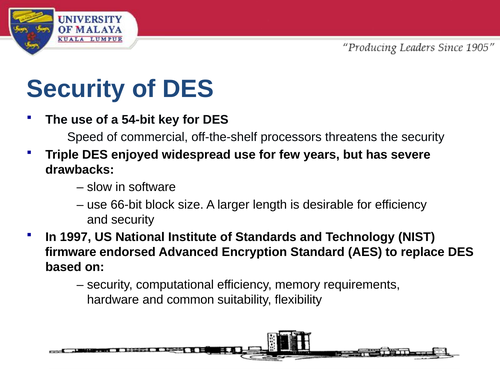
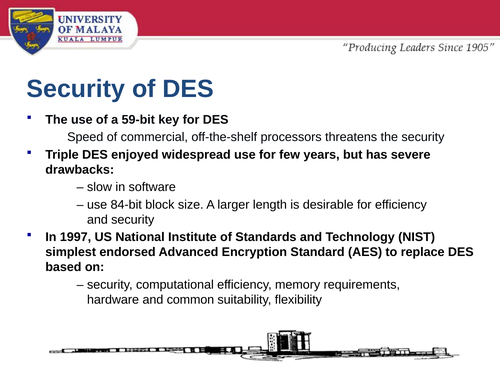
54-bit: 54-bit -> 59-bit
66-bit: 66-bit -> 84-bit
firmware: firmware -> simplest
